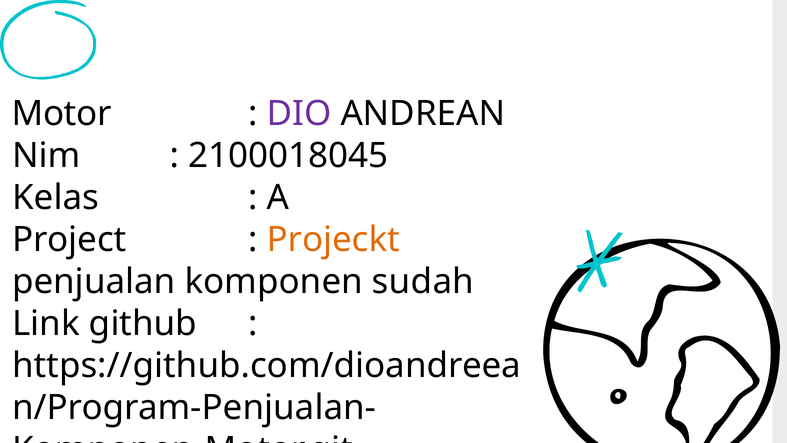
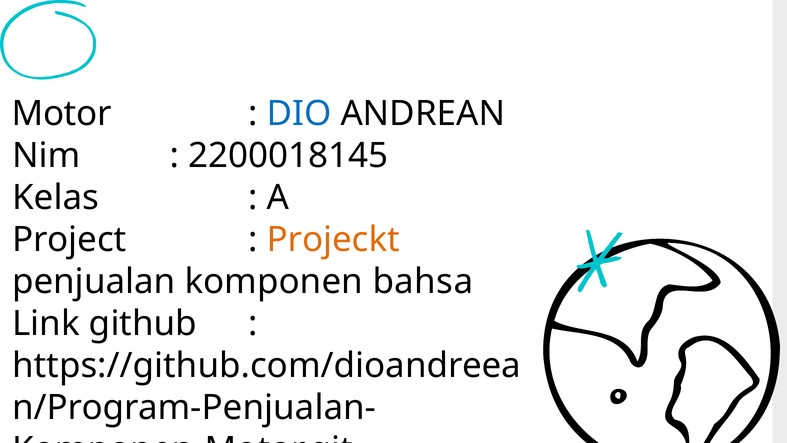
DIO colour: purple -> blue
2100018045: 2100018045 -> 2200018145
sudah: sudah -> bahsa
